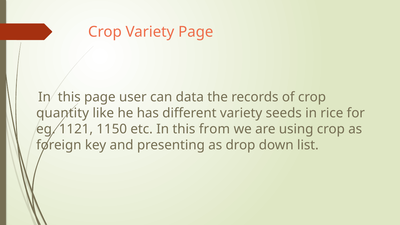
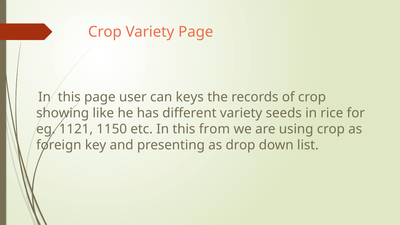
data: data -> keys
quantity: quantity -> showing
